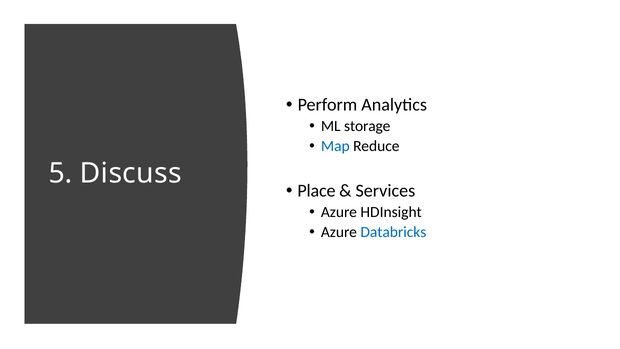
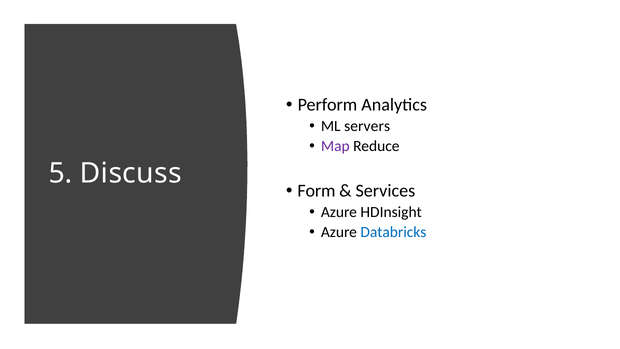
storage: storage -> servers
Map colour: blue -> purple
Place: Place -> Form
